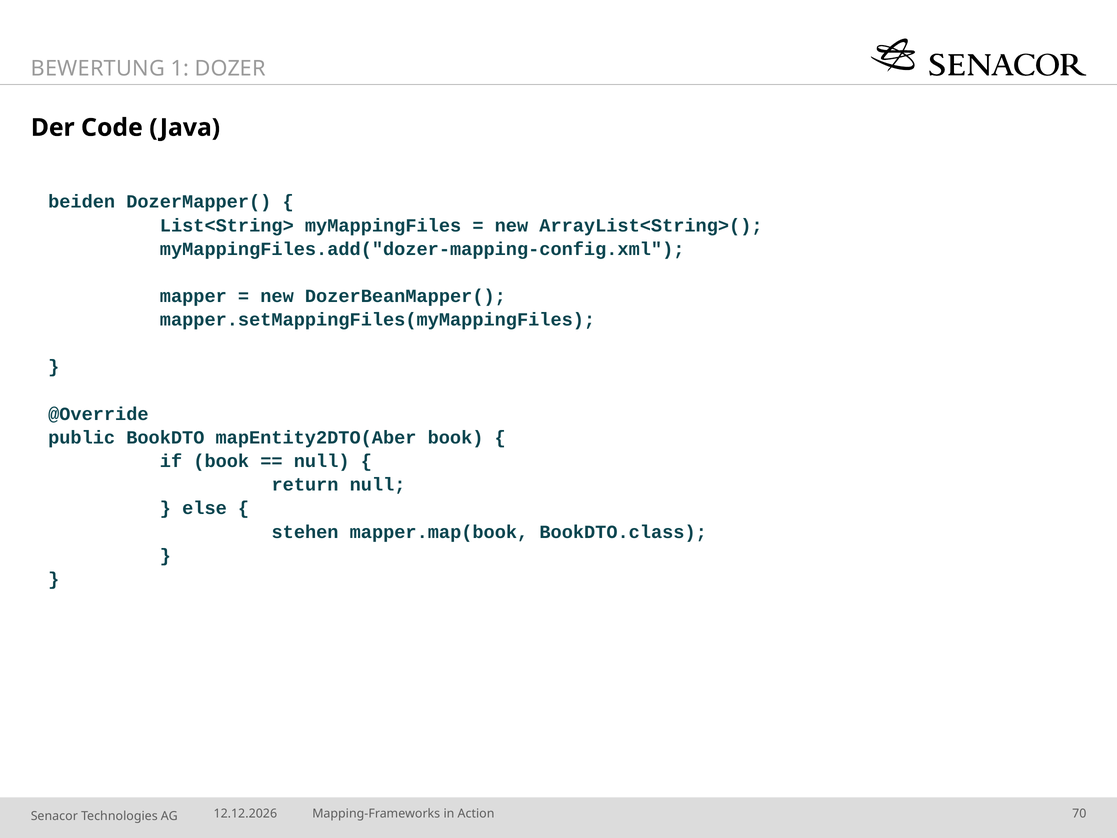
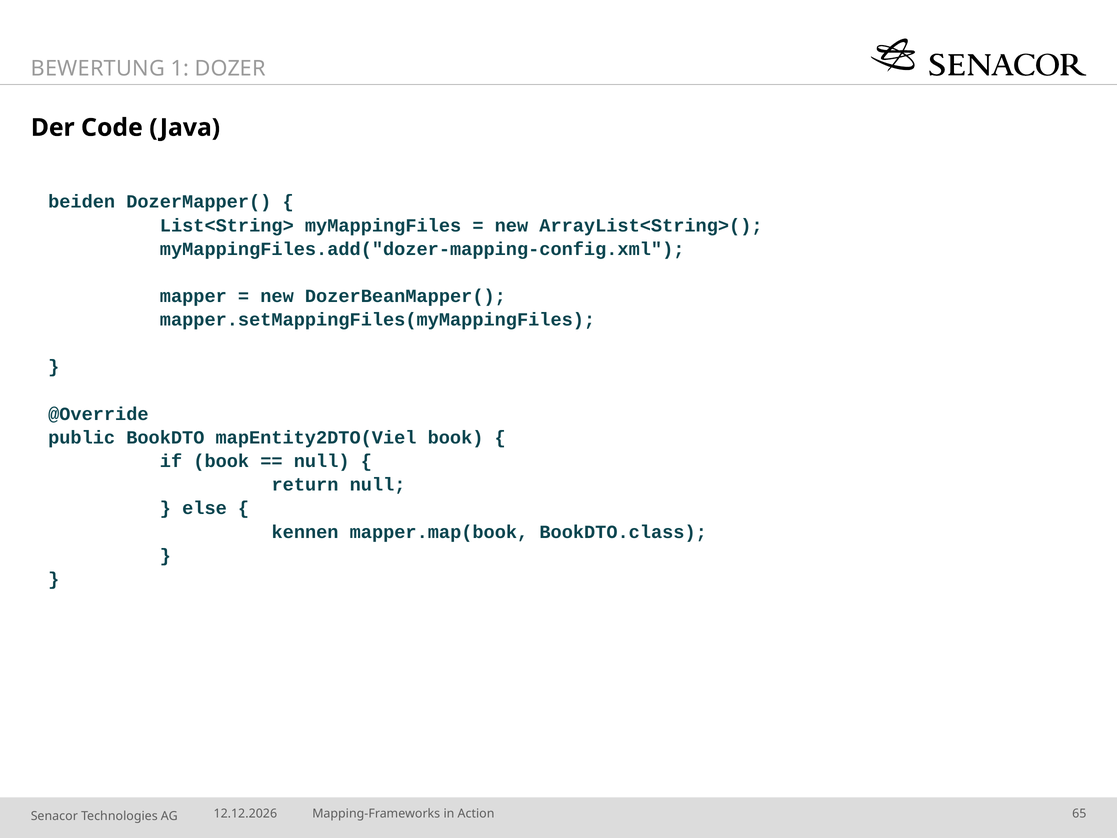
mapEntity2DTO(Aber: mapEntity2DTO(Aber -> mapEntity2DTO(Viel
stehen: stehen -> kennen
70: 70 -> 65
